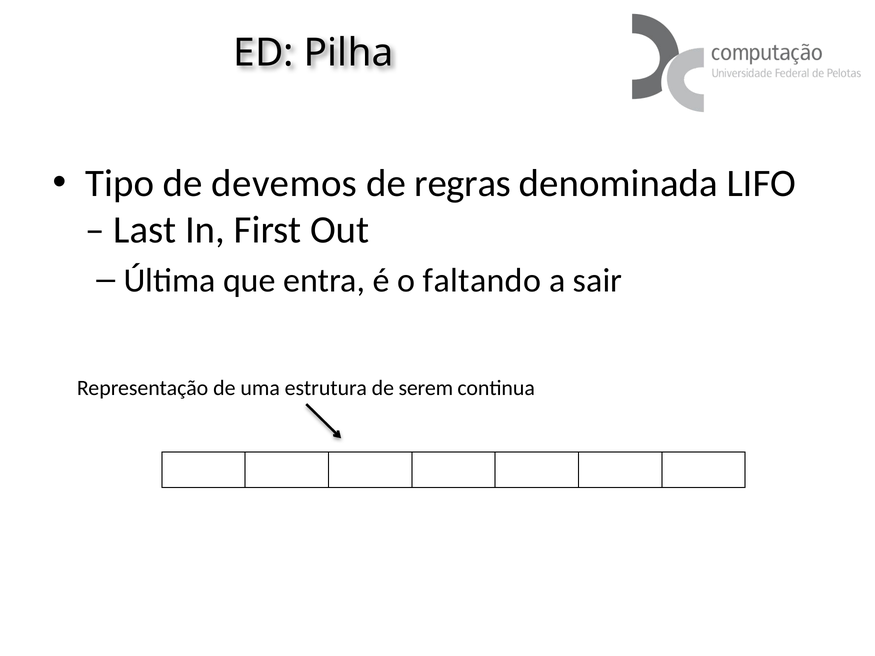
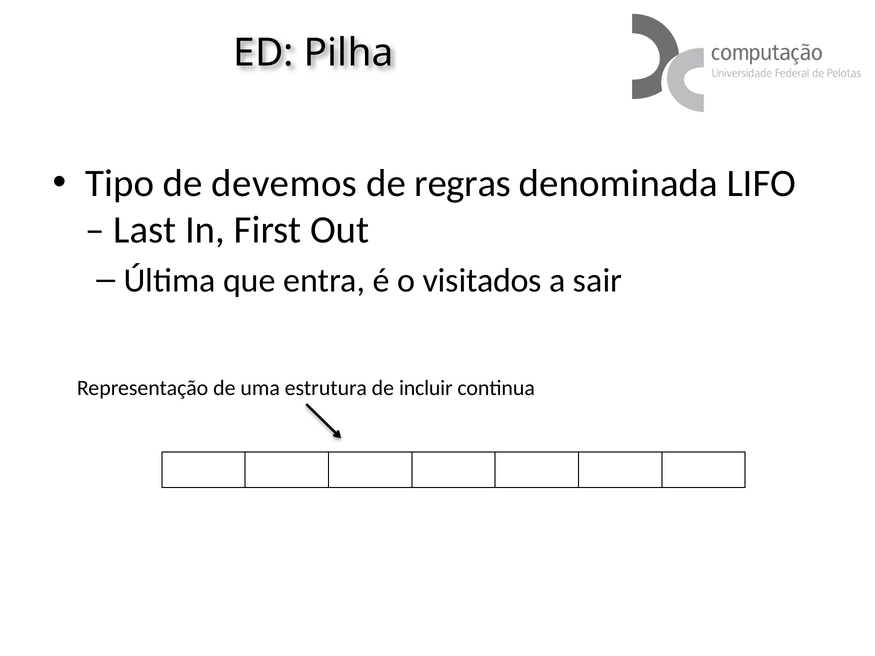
faltando: faltando -> visitados
serem: serem -> incluir
